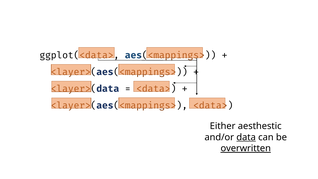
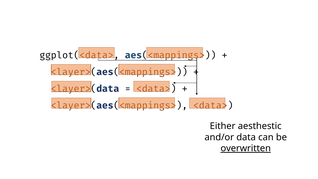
data underline: present -> none
